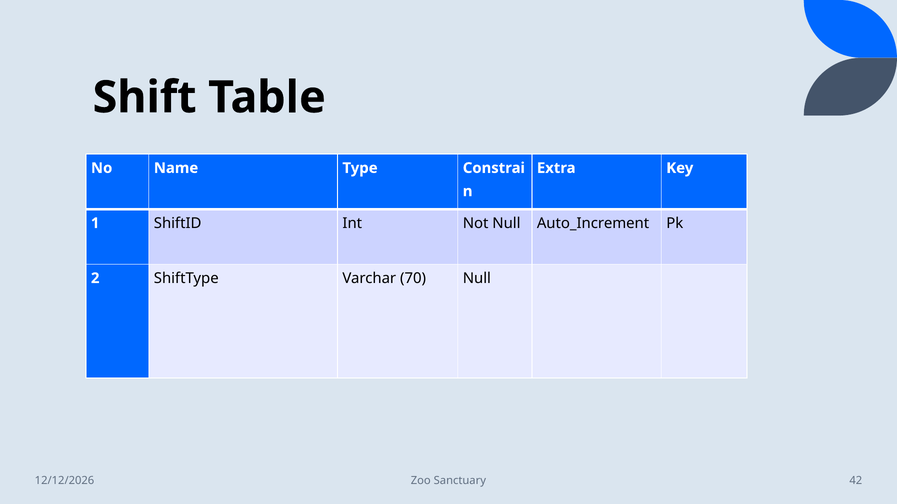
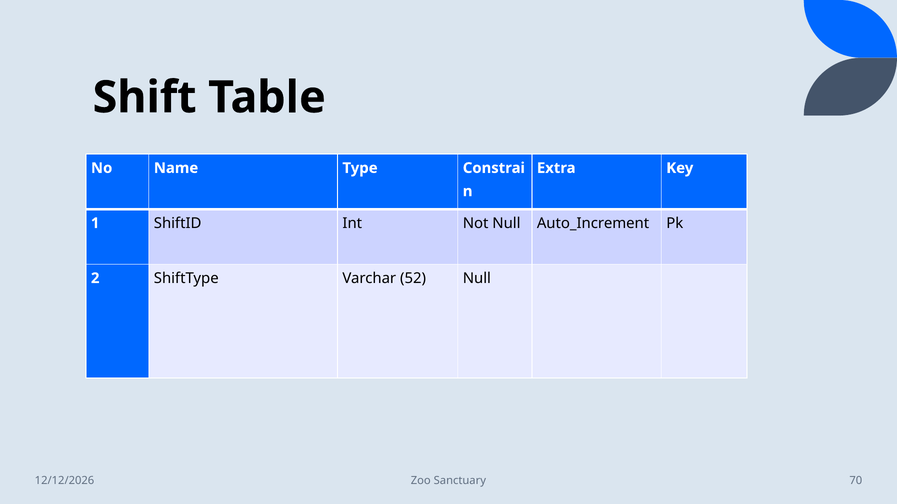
70: 70 -> 52
42: 42 -> 70
